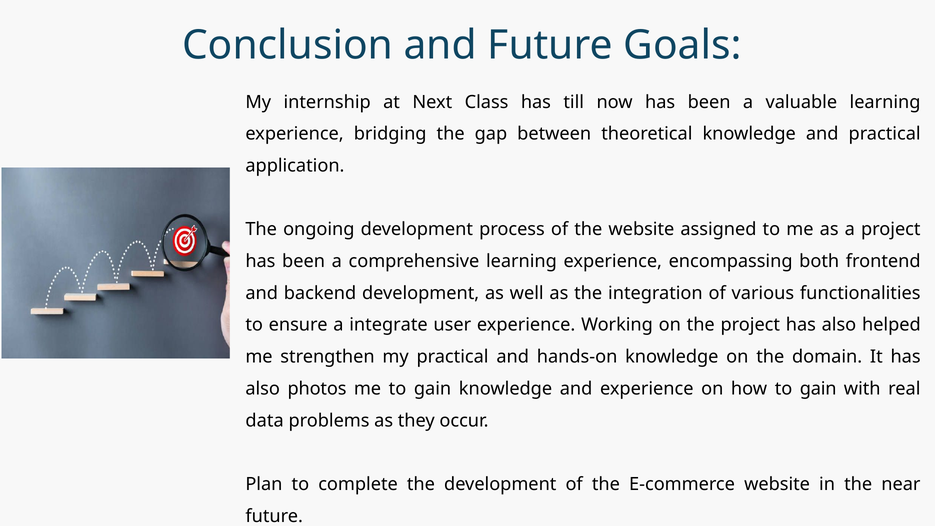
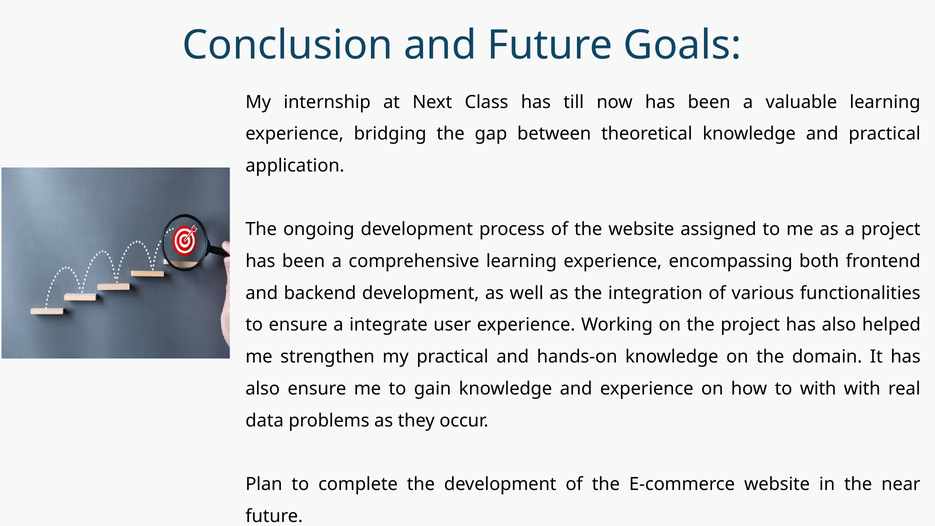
also photos: photos -> ensure
how to gain: gain -> with
